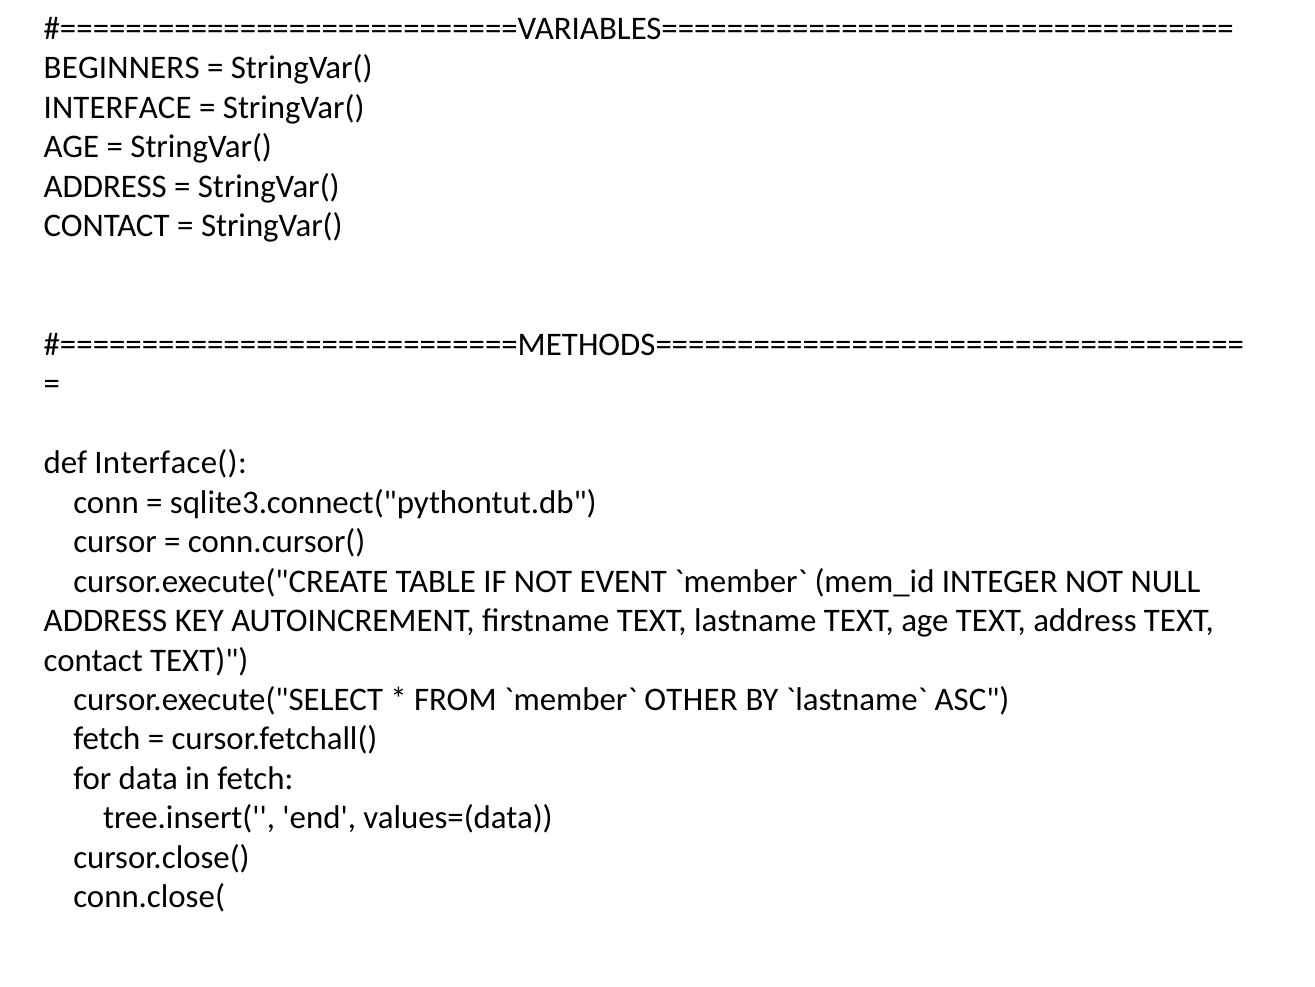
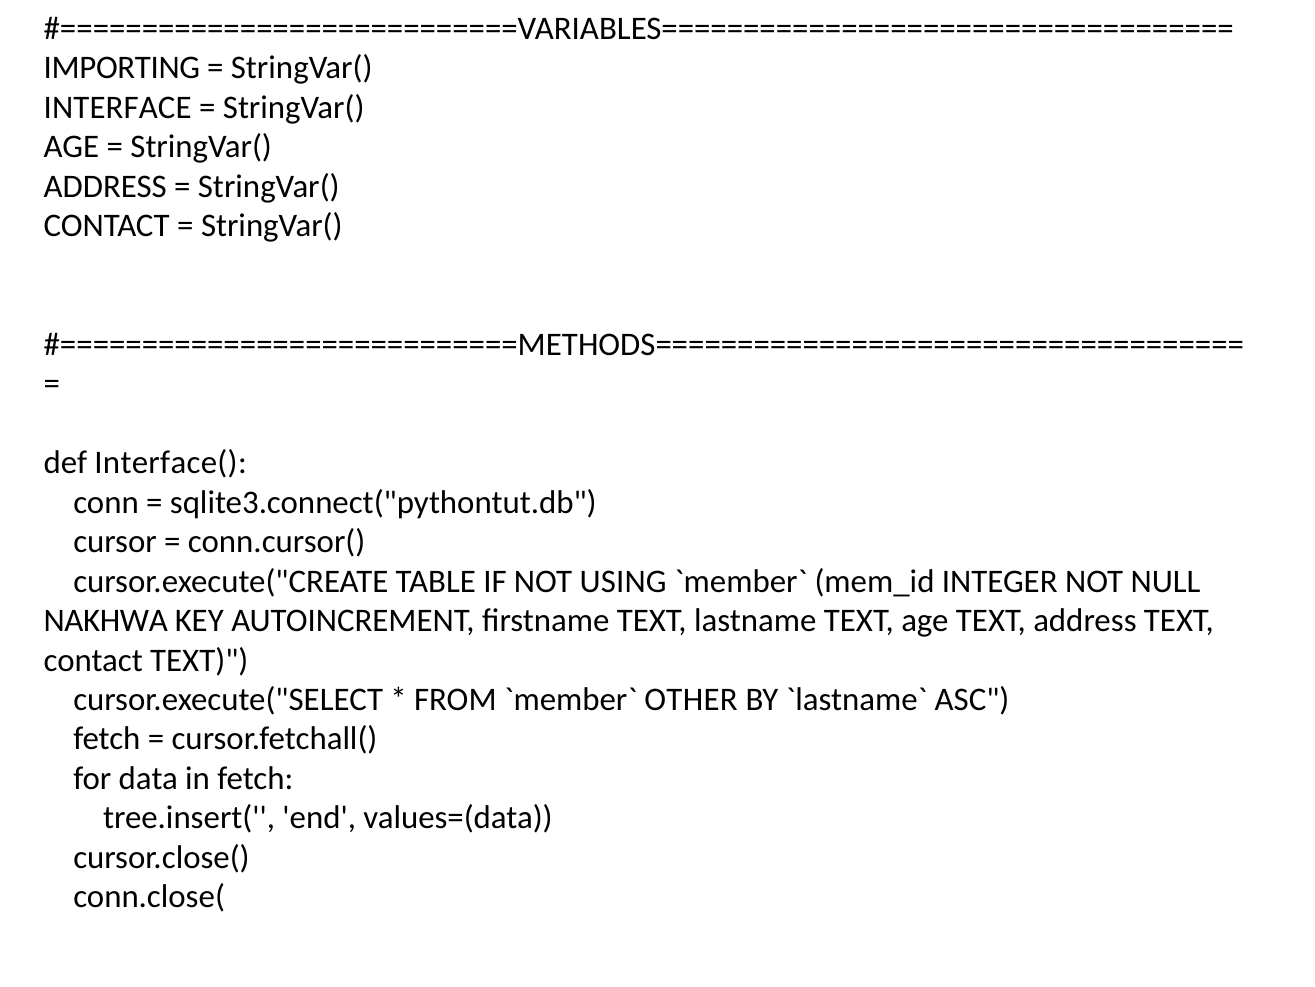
BEGINNERS: BEGINNERS -> IMPORTING
EVENT: EVENT -> USING
ADDRESS at (106, 620): ADDRESS -> NAKHWA
